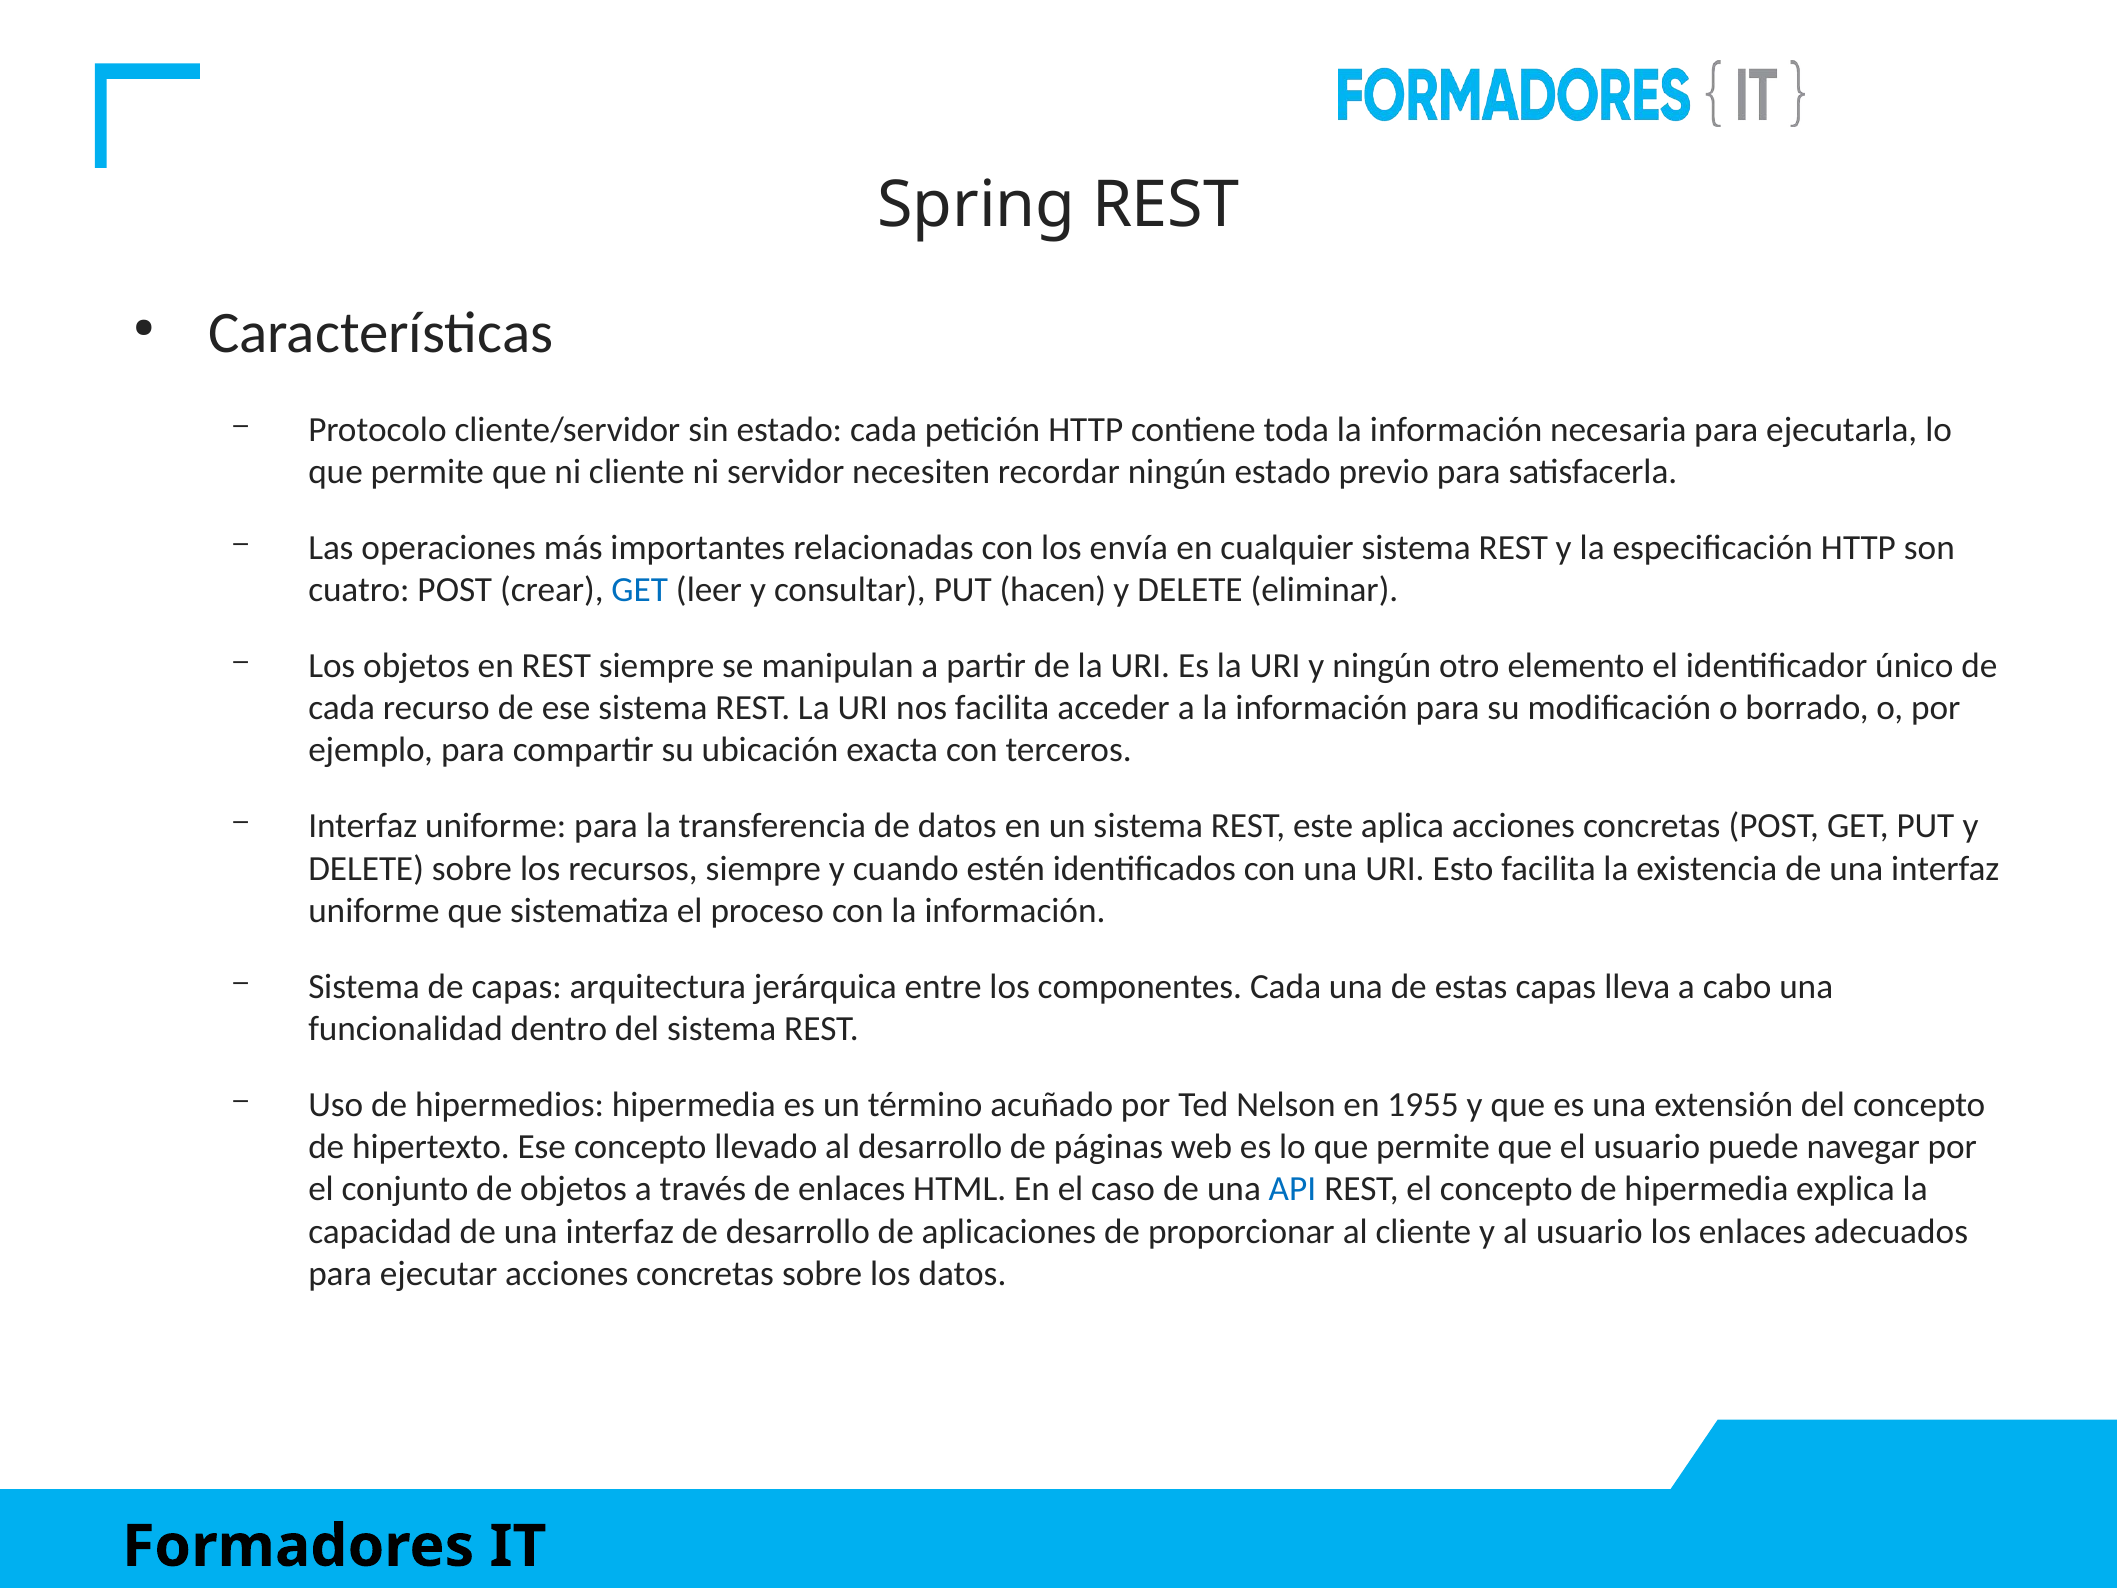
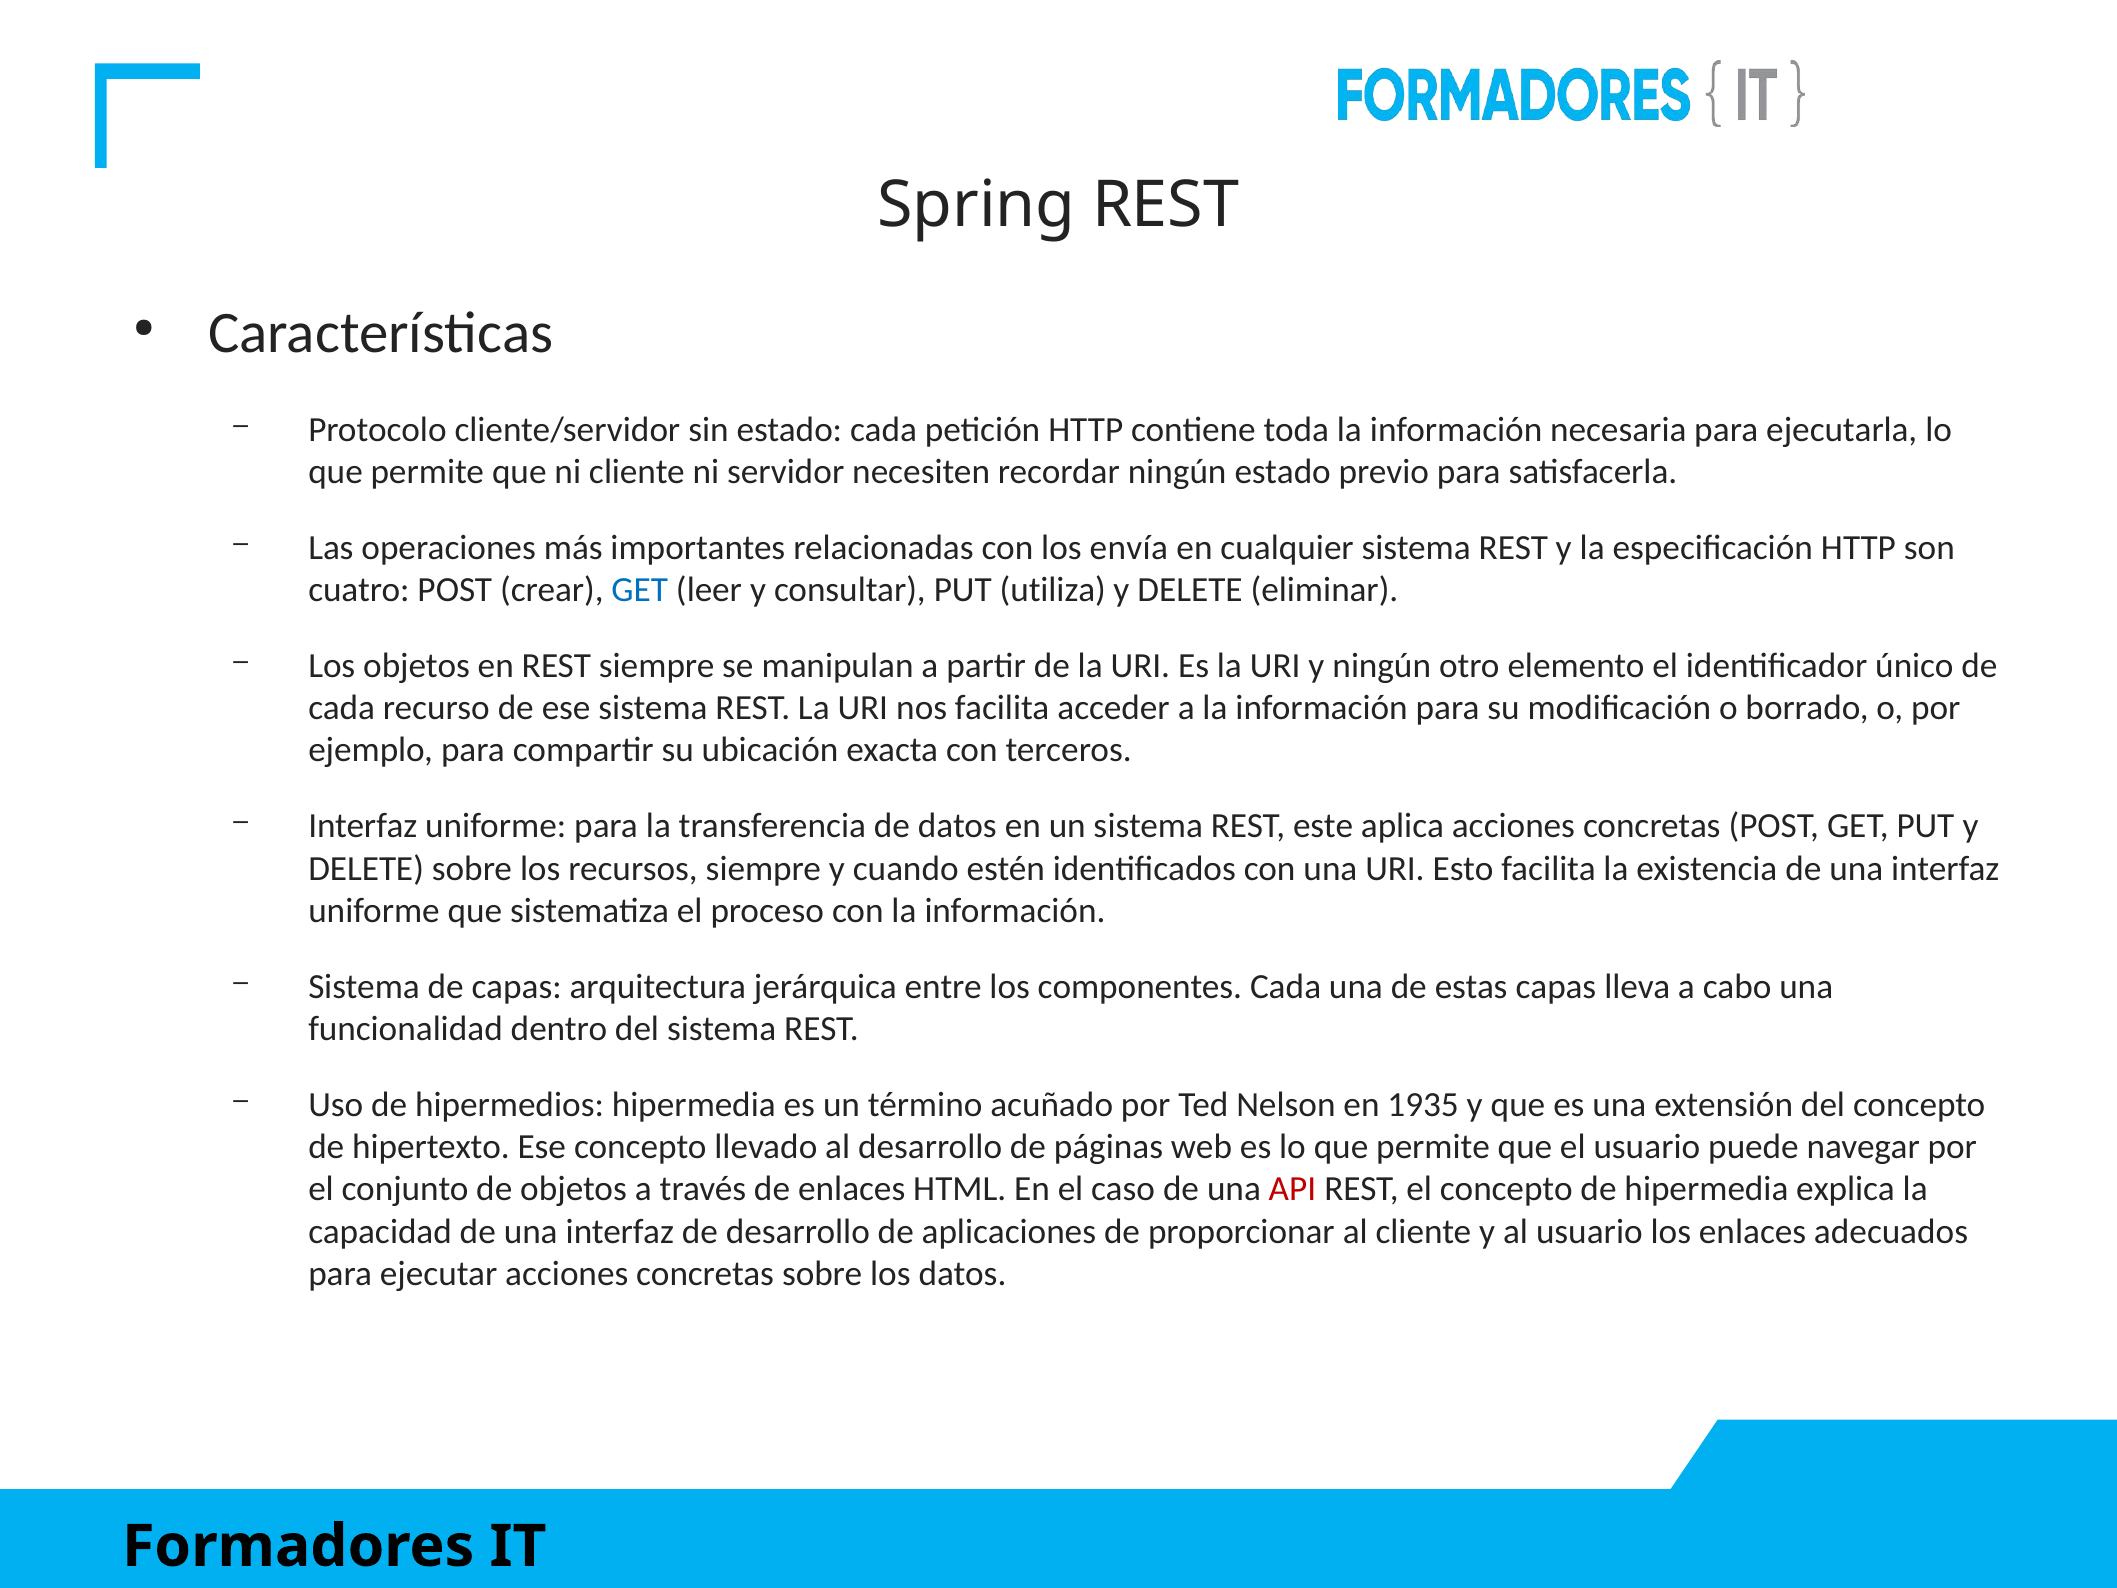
hacen: hacen -> utiliza
1955: 1955 -> 1935
API colour: blue -> red
